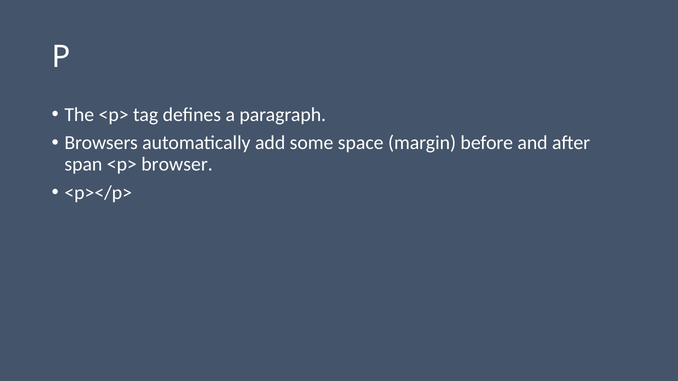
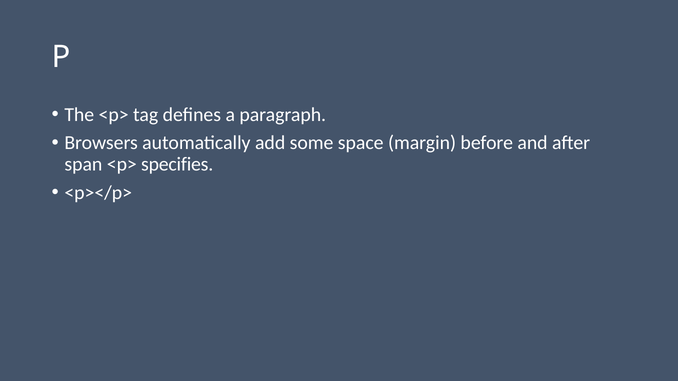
browser: browser -> specifies
